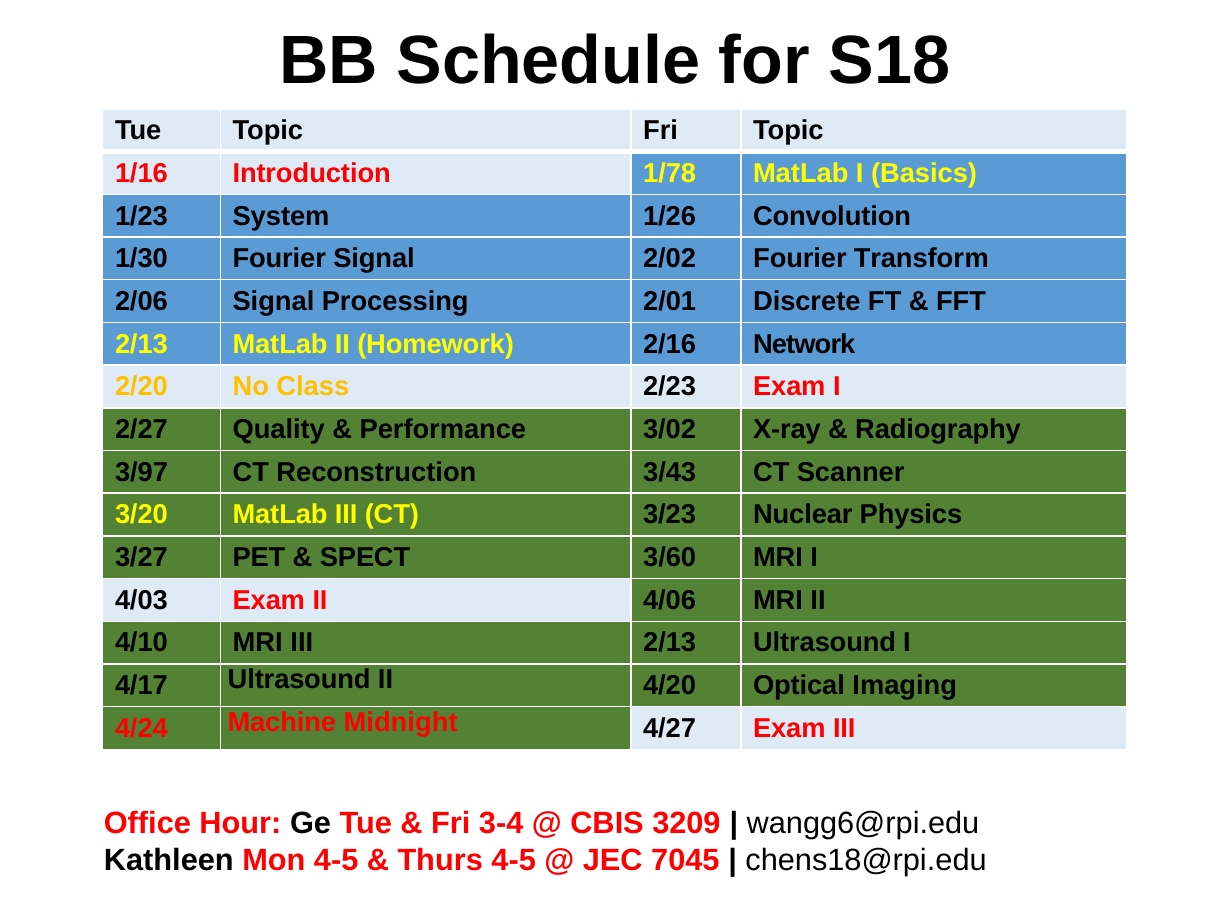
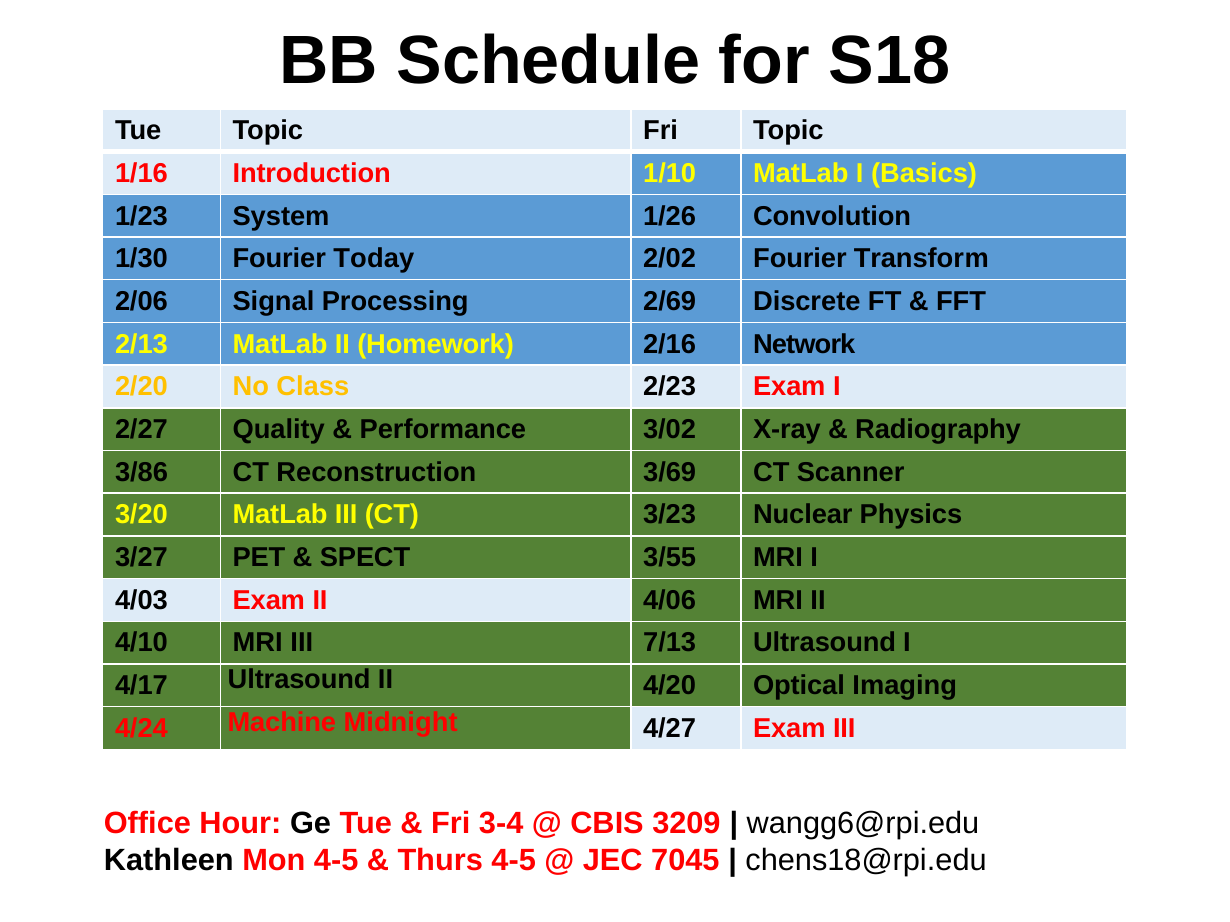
1/78: 1/78 -> 1/10
Fourier Signal: Signal -> Today
2/01: 2/01 -> 2/69
3/97: 3/97 -> 3/86
3/43: 3/43 -> 3/69
3/60: 3/60 -> 3/55
III 2/13: 2/13 -> 7/13
